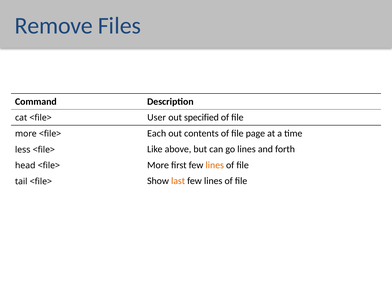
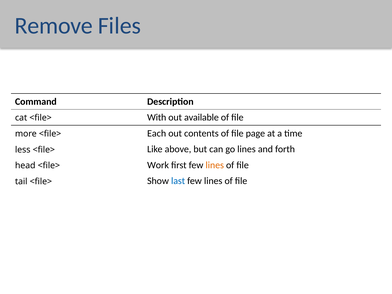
User: User -> With
specified: specified -> available
<file> More: More -> Work
last colour: orange -> blue
